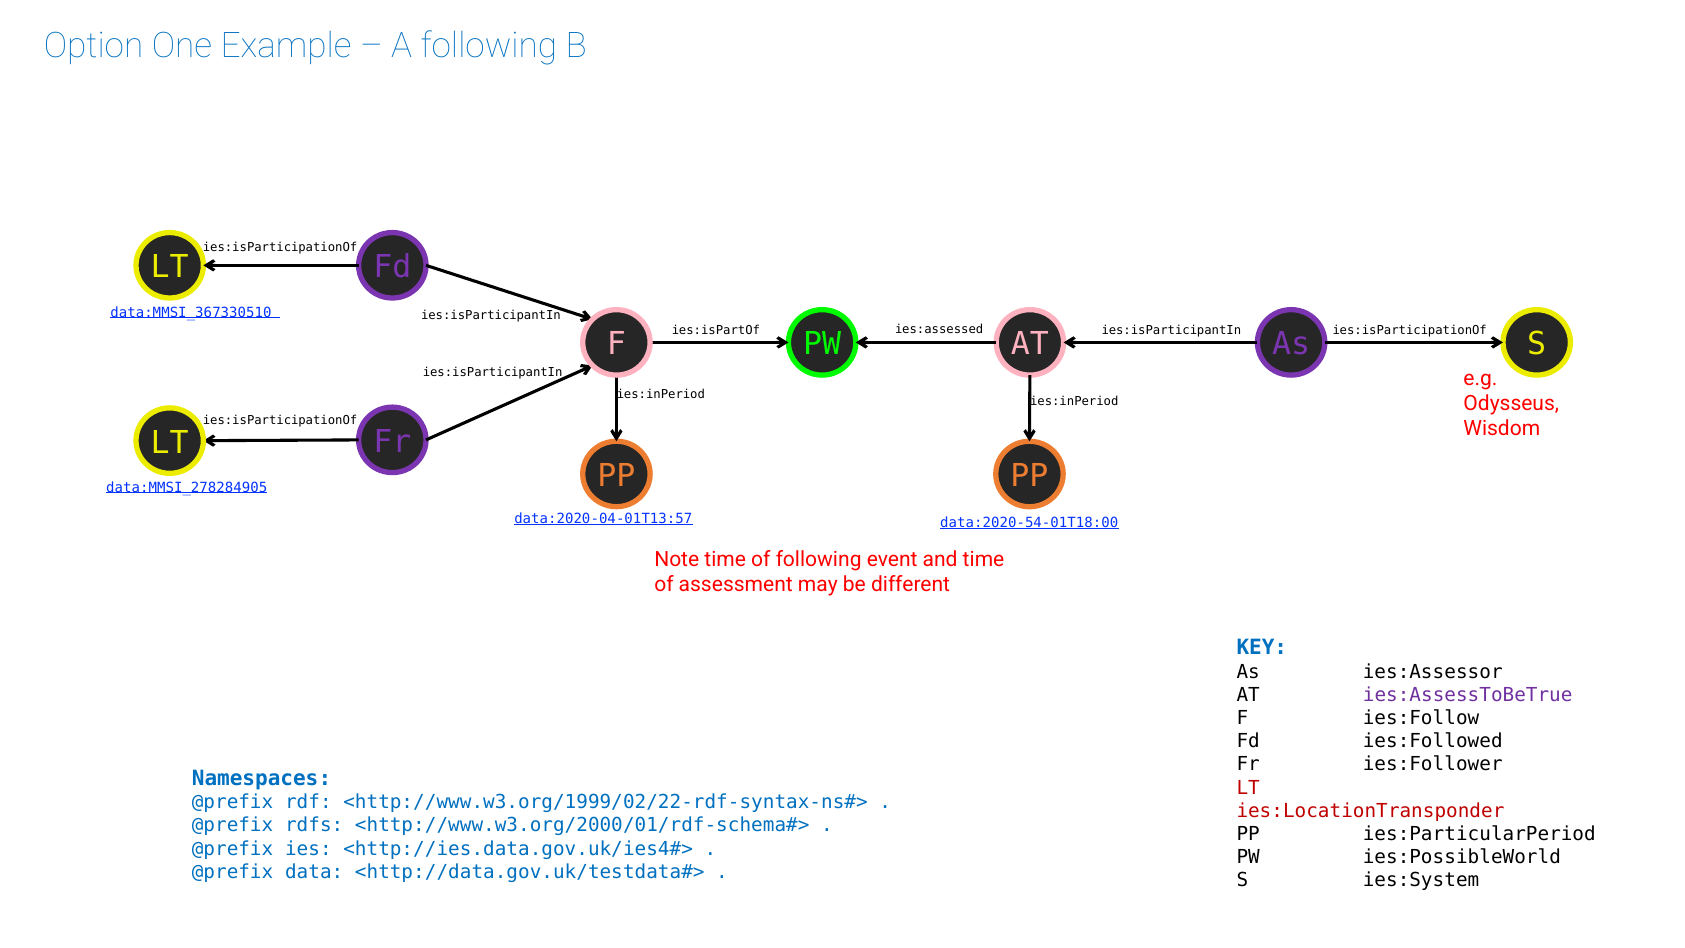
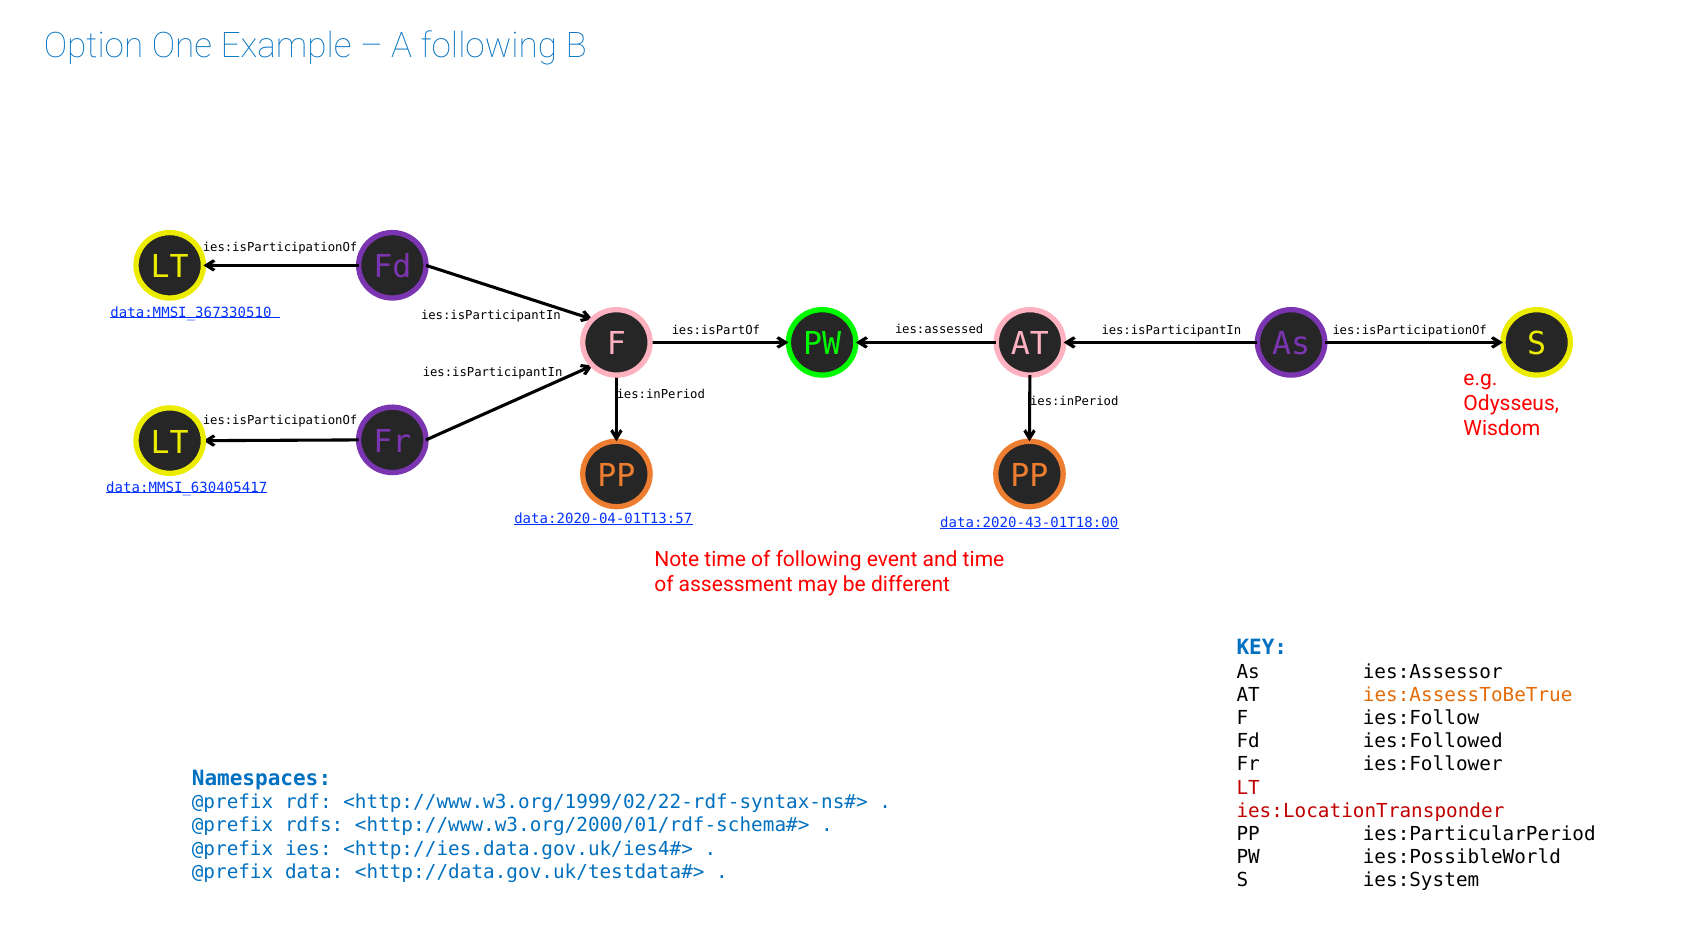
data:MMSI_278284905: data:MMSI_278284905 -> data:MMSI_630405417
data:2020-54-01T18:00: data:2020-54-01T18:00 -> data:2020-43-01T18:00
ies:AssessToBeTrue colour: purple -> orange
